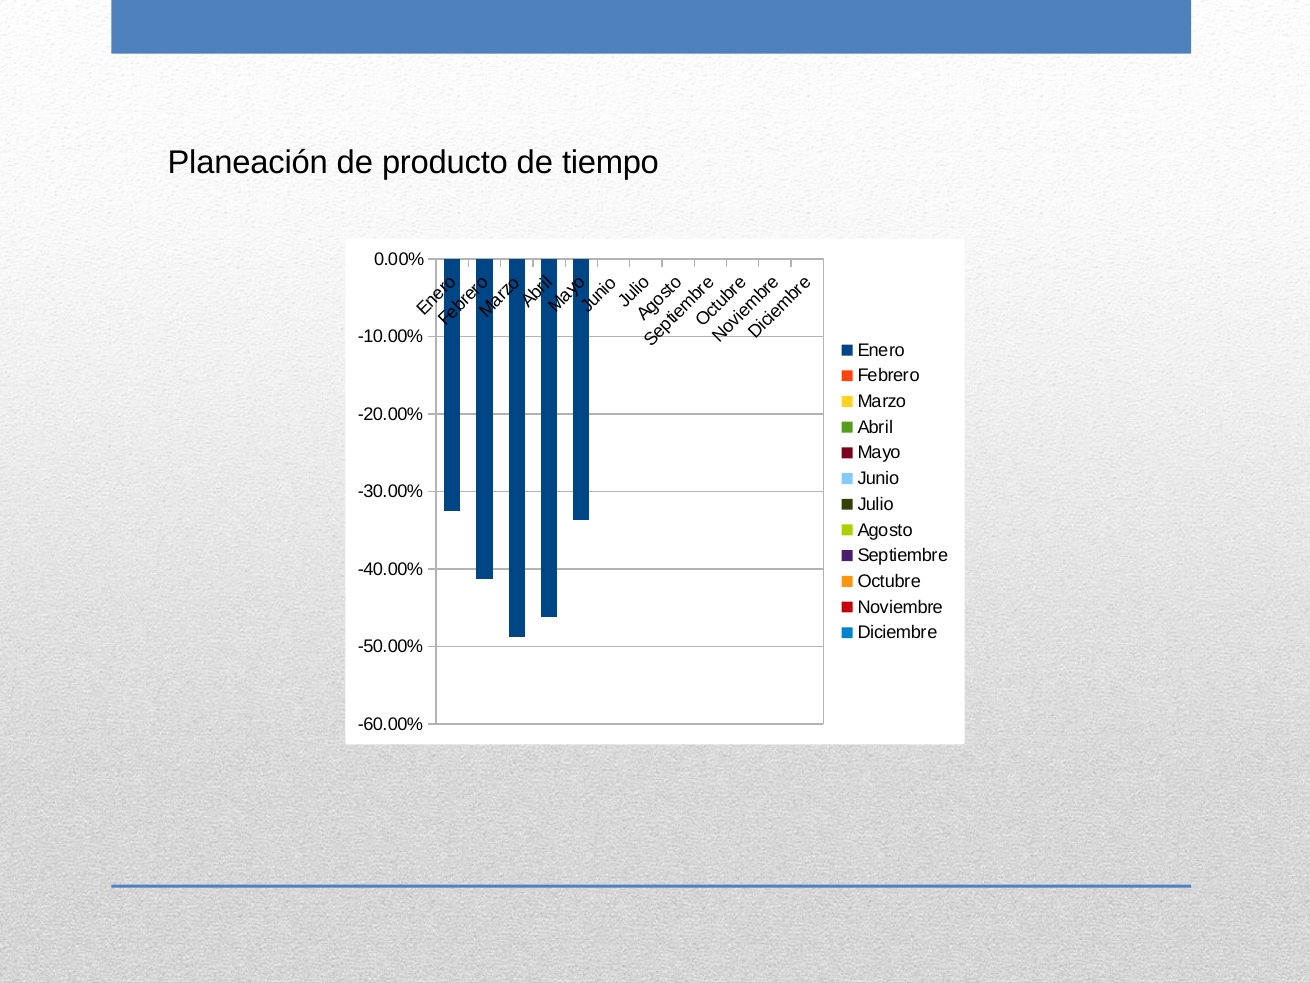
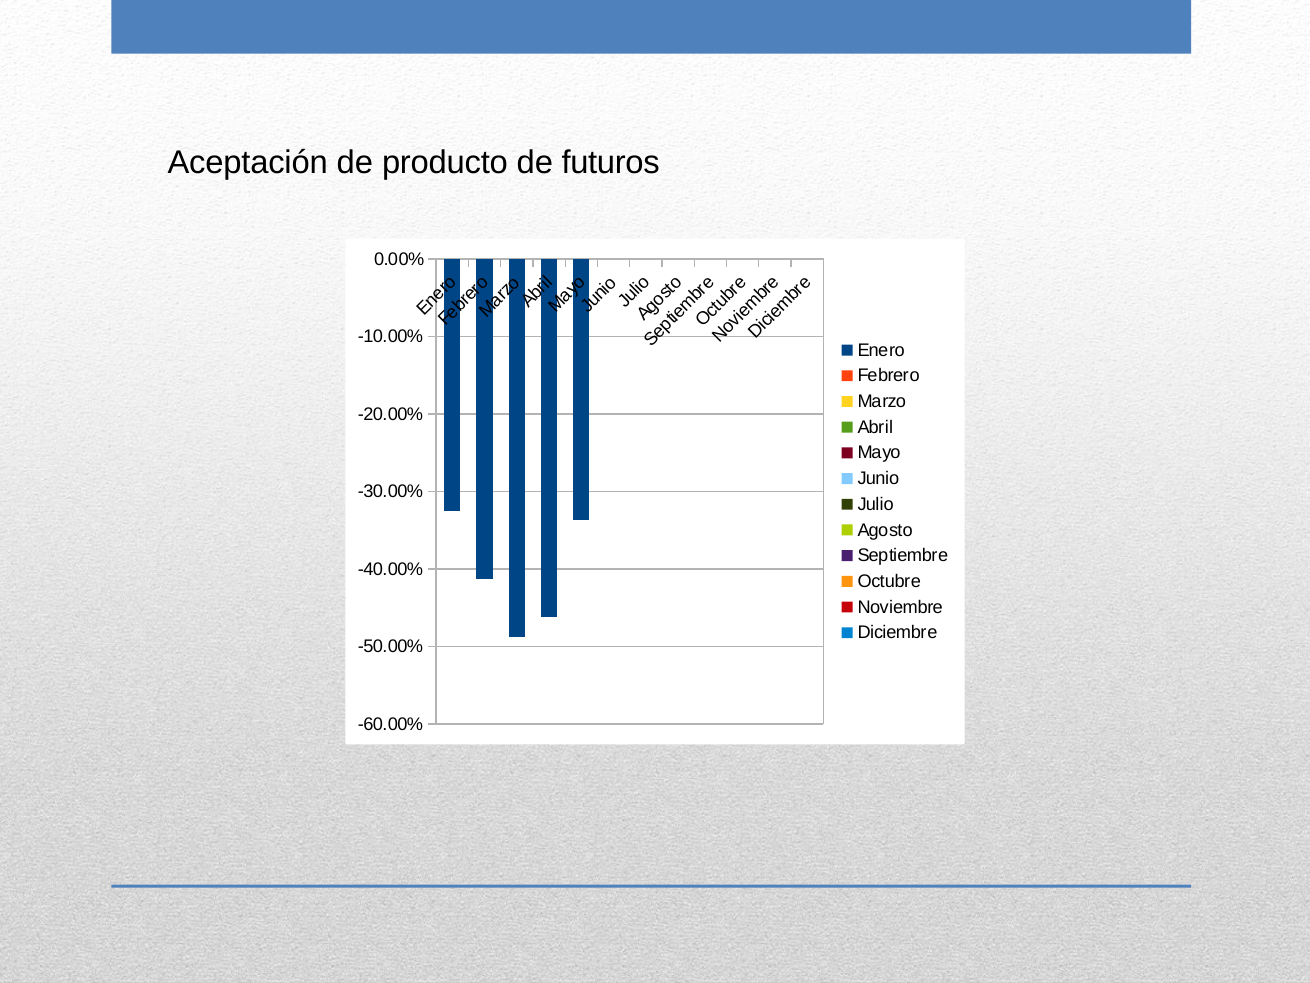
Planeación: Planeación -> Aceptación
tiempo: tiempo -> futuros
